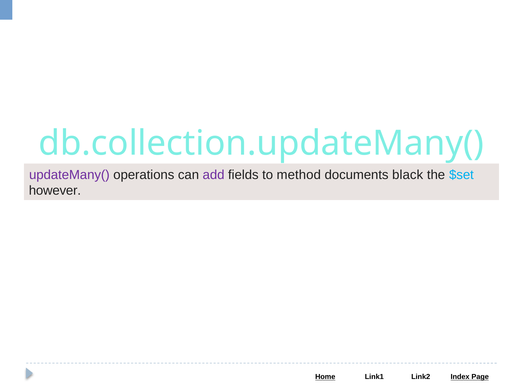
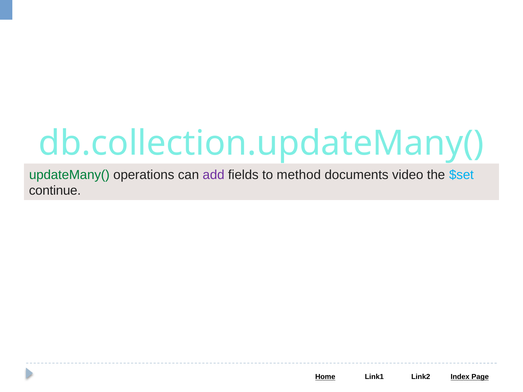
updateMany( colour: purple -> green
black: black -> video
however: however -> continue
